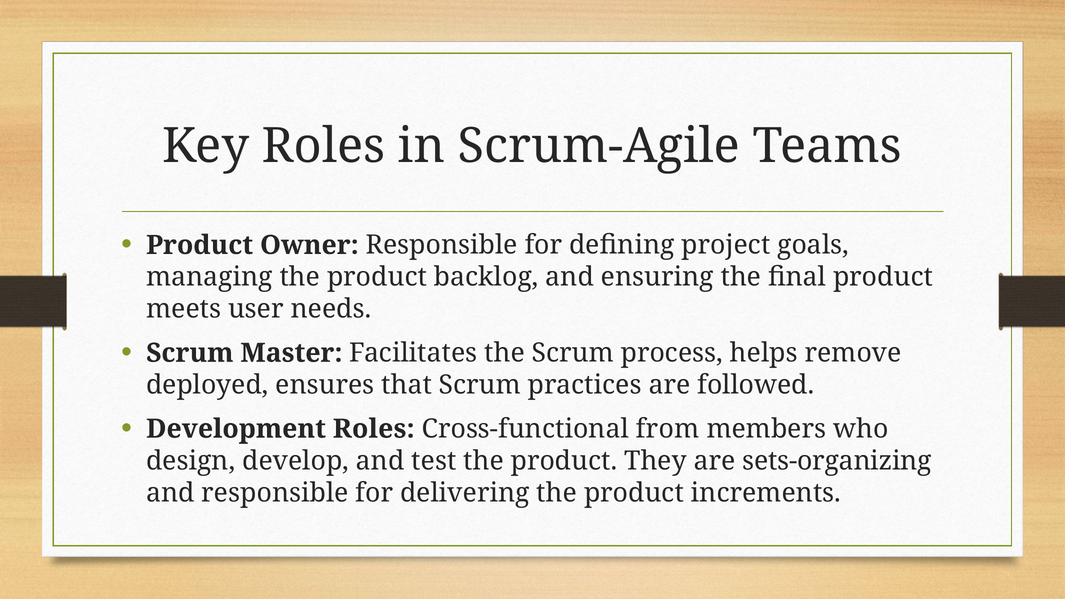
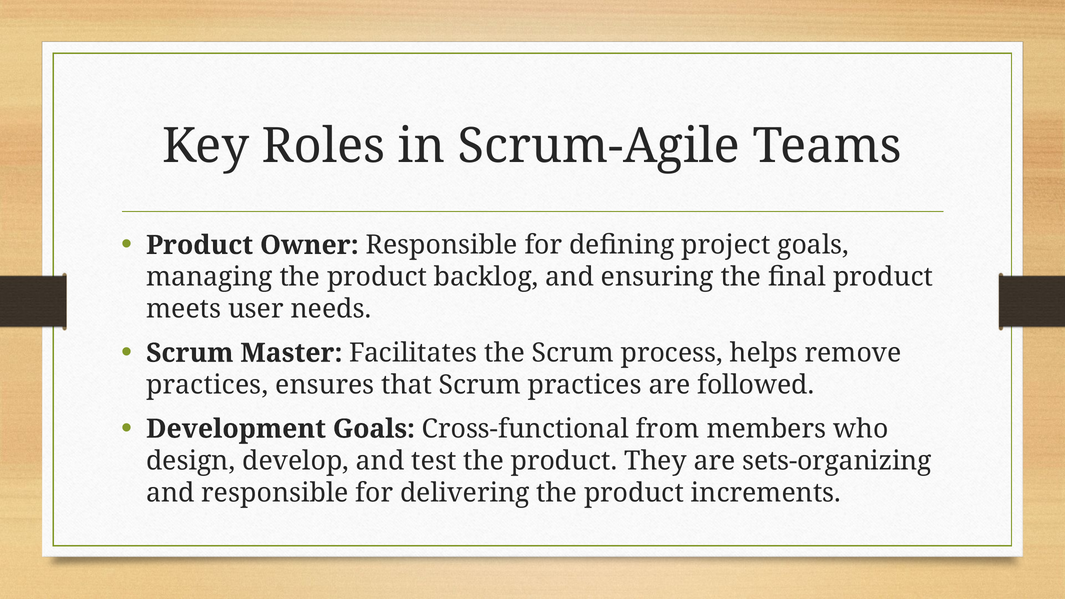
deployed at (207, 385): deployed -> practices
Development Roles: Roles -> Goals
